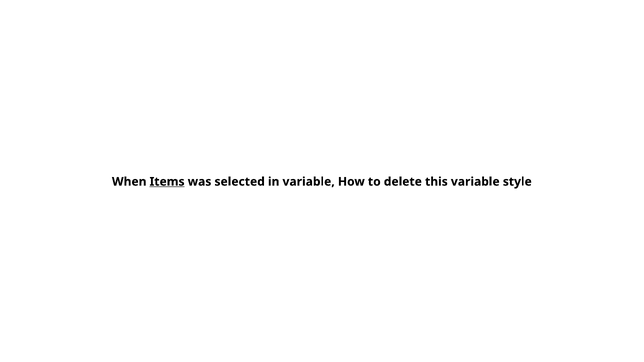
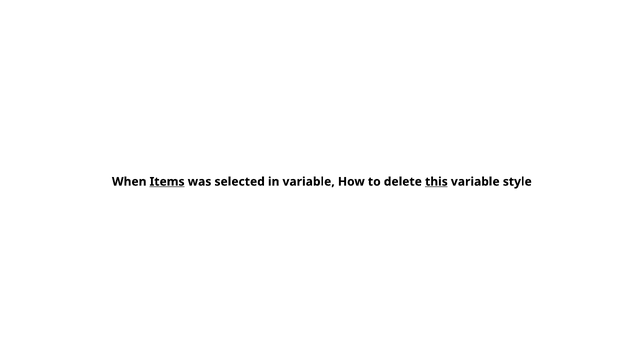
this underline: none -> present
